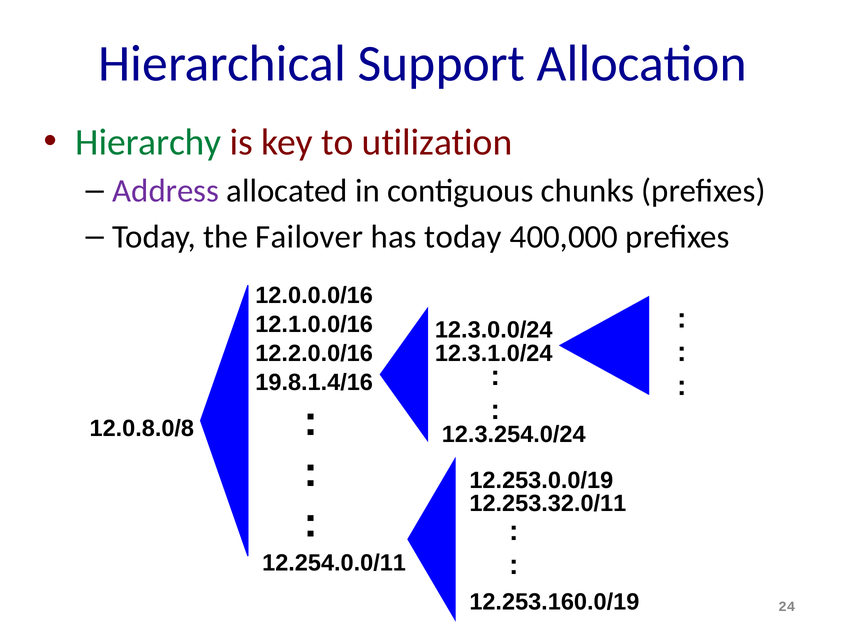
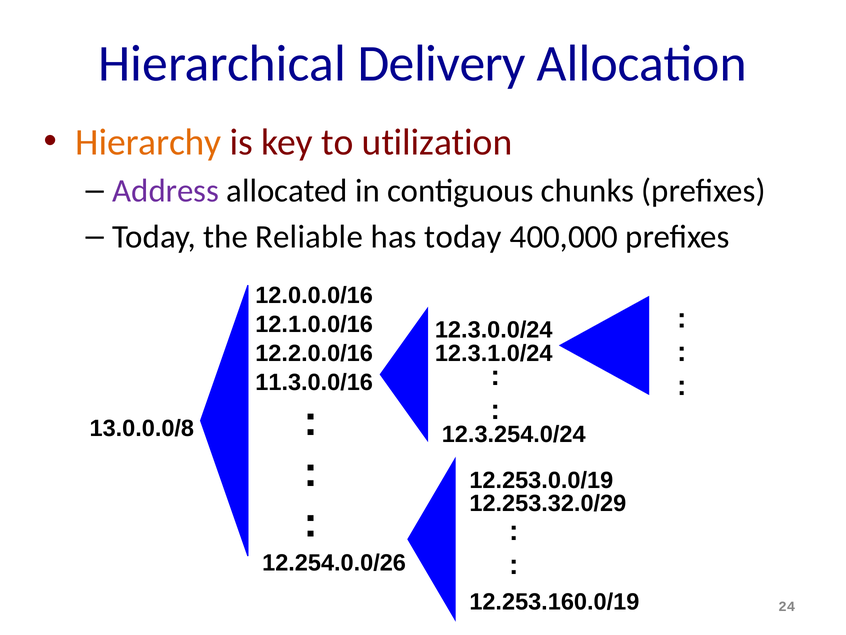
Support: Support -> Delivery
Hierarchy colour: green -> orange
Failover: Failover -> Reliable
19.8.1.4/16: 19.8.1.4/16 -> 11.3.0.0/16
12.0.8.0/8: 12.0.8.0/8 -> 13.0.0.0/8
12.253.32.0/11: 12.253.32.0/11 -> 12.253.32.0/29
12.254.0.0/11: 12.254.0.0/11 -> 12.254.0.0/26
